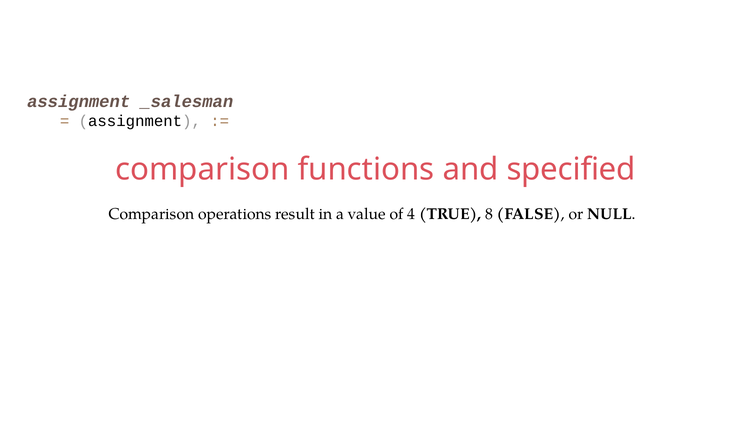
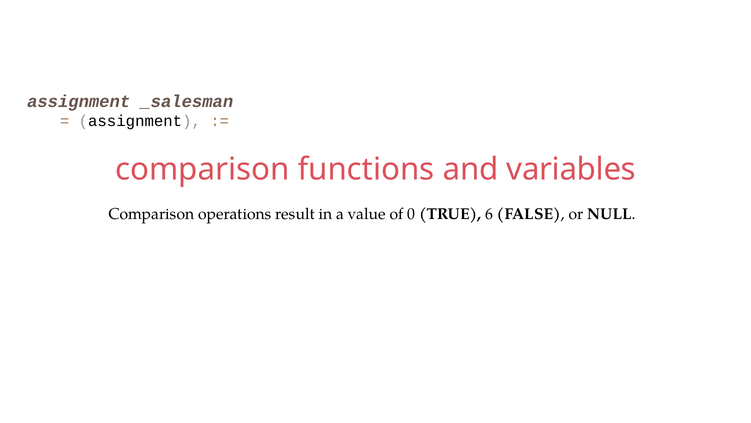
specified: specified -> variables
4: 4 -> 0
8: 8 -> 6
